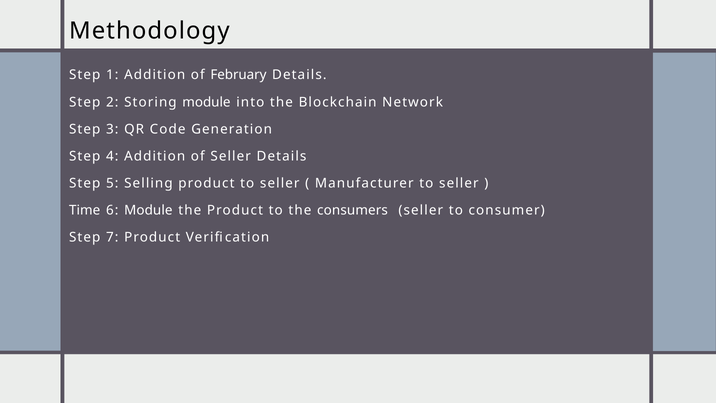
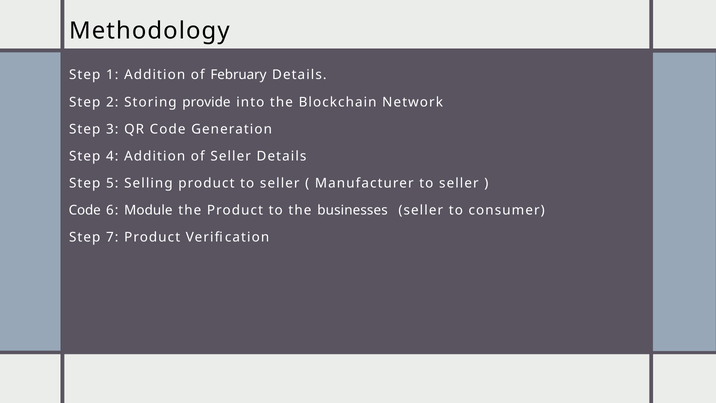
Storing module: module -> provide
Time at (85, 210): Time -> Code
consumers: consumers -> businesses
